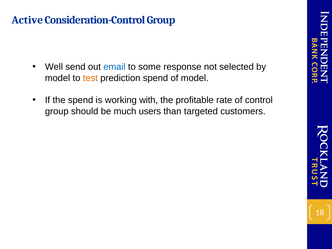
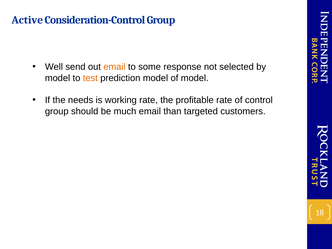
email at (114, 67) colour: blue -> orange
prediction spend: spend -> model
the spend: spend -> needs
working with: with -> rate
much users: users -> email
